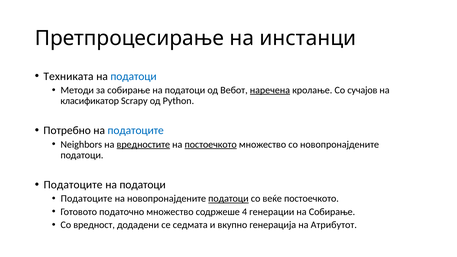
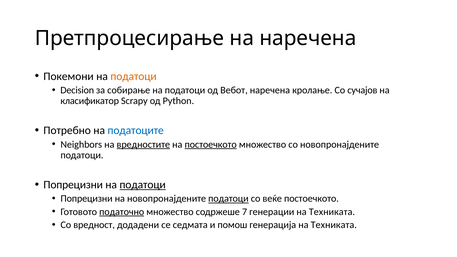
на инстанци: инстанци -> наречена
Техниката: Техниката -> Покемони
податоци at (134, 76) colour: blue -> orange
Методи: Методи -> Decision
наречена at (270, 90) underline: present -> none
Податоците at (73, 185): Податоците -> Попрецизни
податоци at (143, 185) underline: none -> present
Податоците at (86, 199): Податоците -> Попрецизни
податочно underline: none -> present
4: 4 -> 7
генерации на Собирање: Собирање -> Техниката
вкупно: вкупно -> помош
генерација на Атрибутот: Атрибутот -> Техниката
